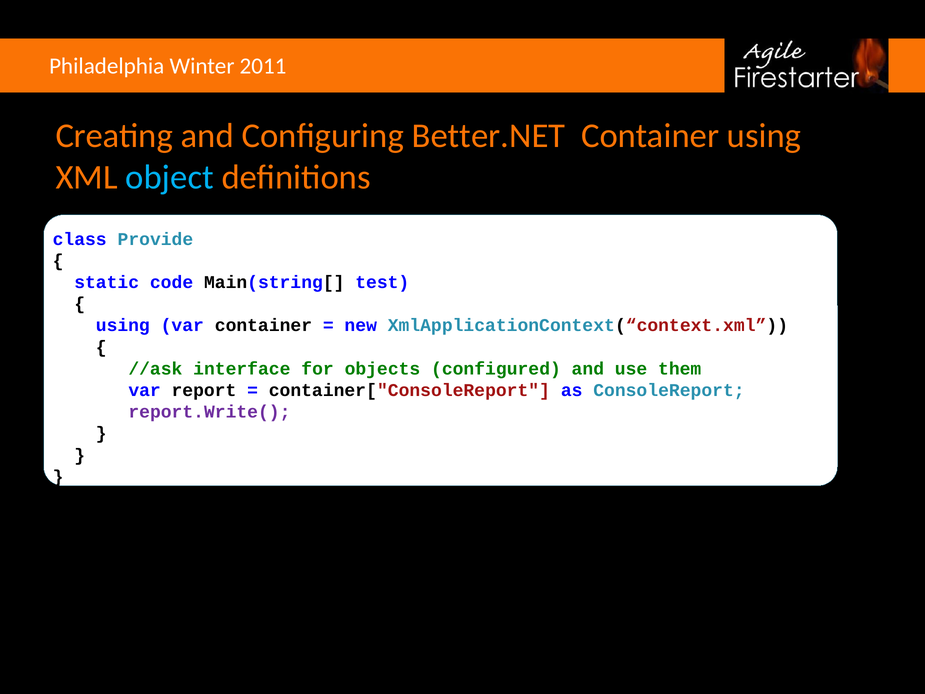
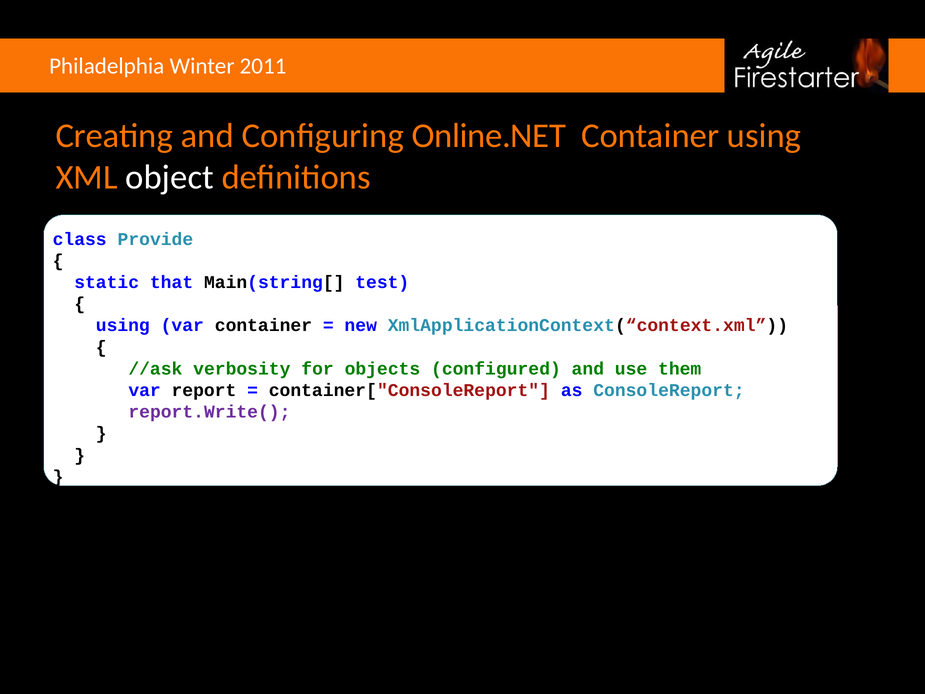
Better.NET: Better.NET -> Online.NET
object colour: light blue -> white
code: code -> that
interface: interface -> verbosity
